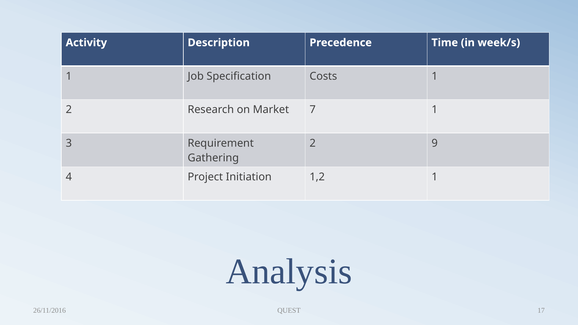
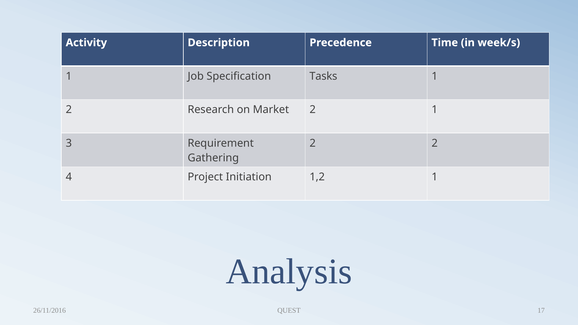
Costs: Costs -> Tasks
Market 7: 7 -> 2
2 9: 9 -> 2
